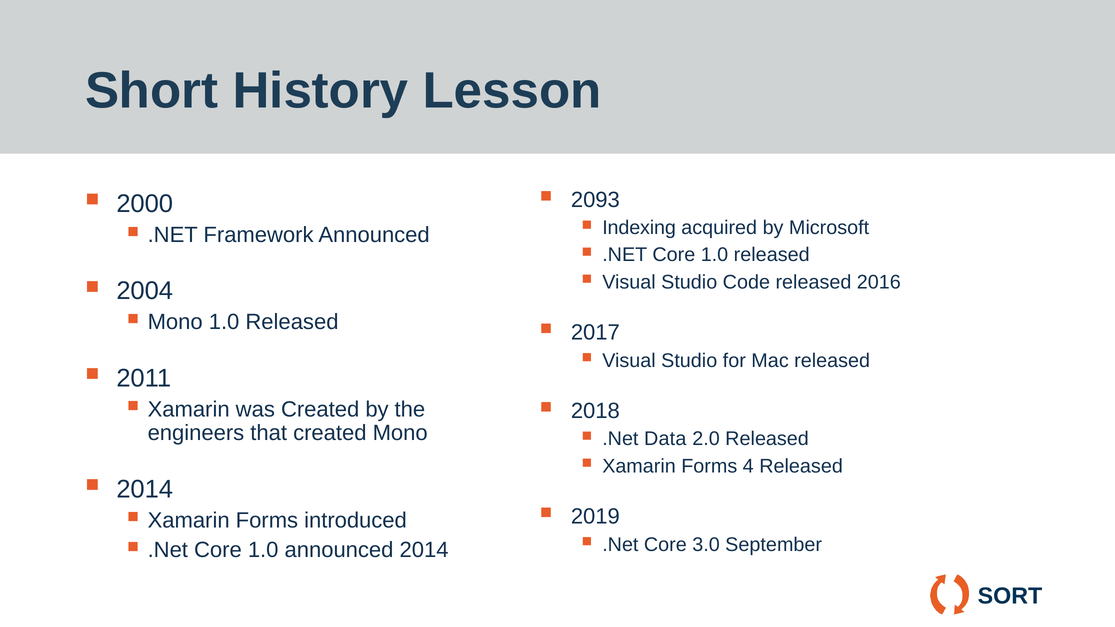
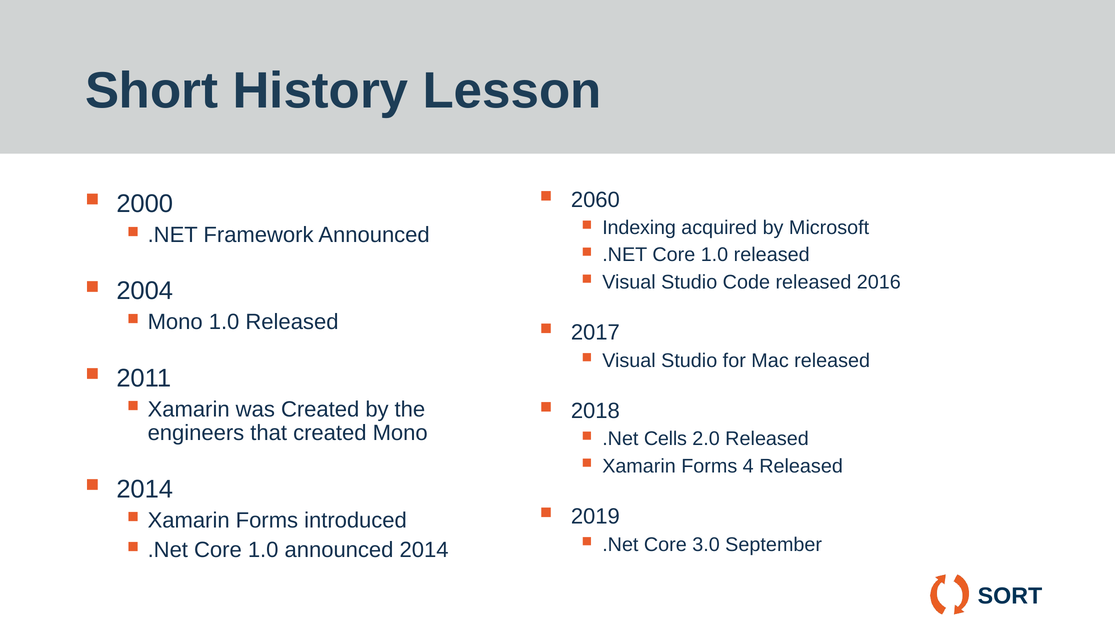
2093: 2093 -> 2060
Data: Data -> Cells
